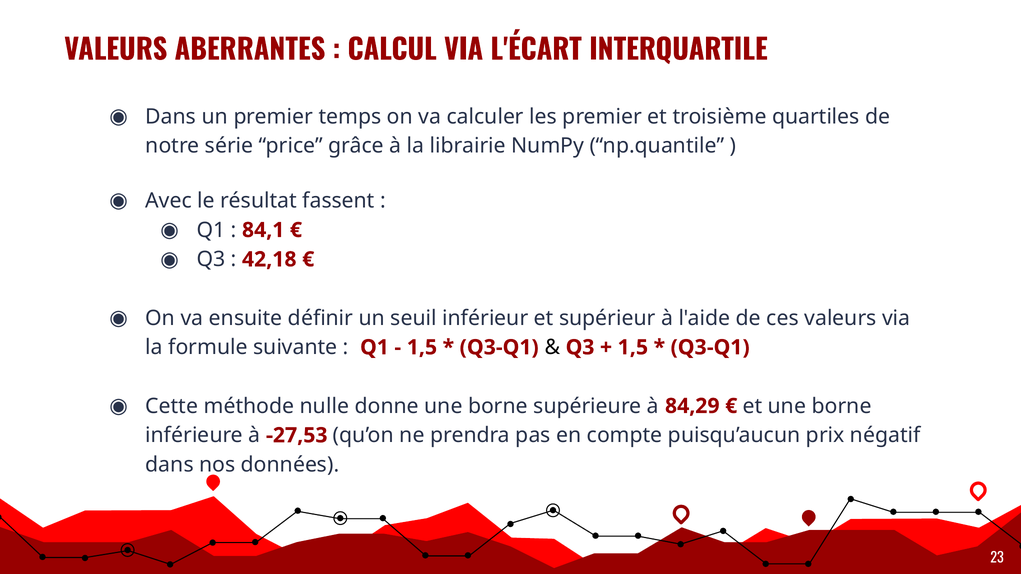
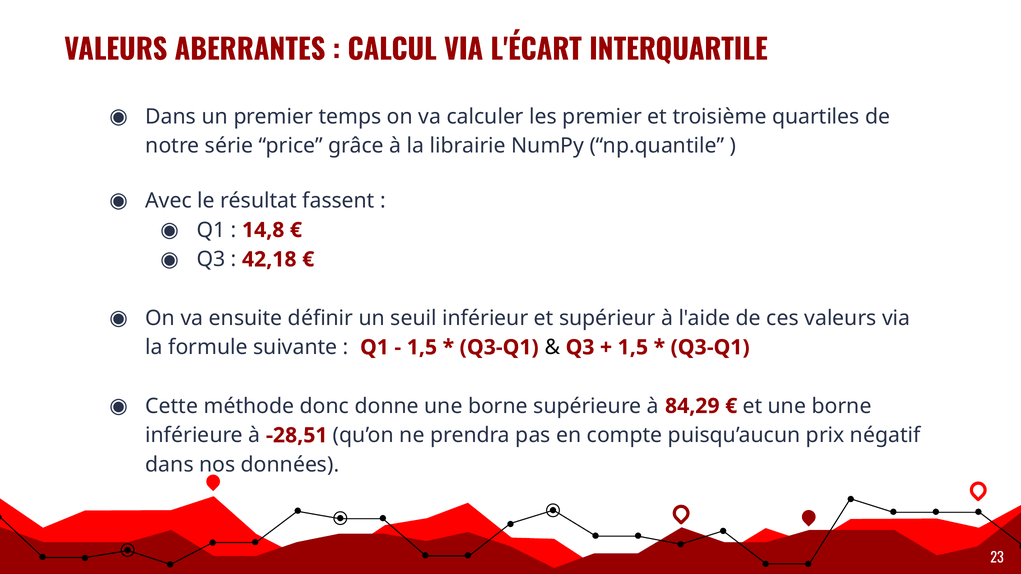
84,1: 84,1 -> 14,8
nulle: nulle -> donc
-27,53: -27,53 -> -28,51
